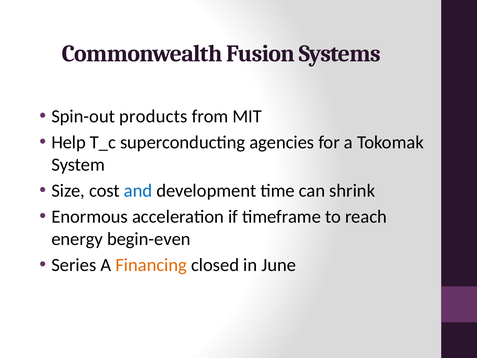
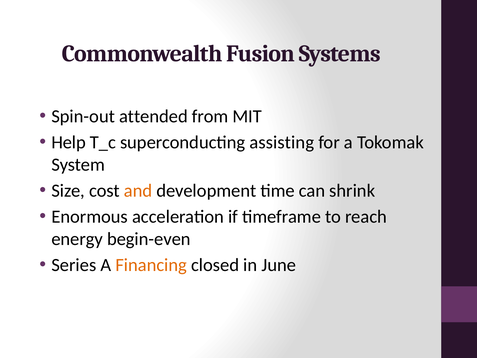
products: products -> attended
agencies: agencies -> assisting
and colour: blue -> orange
